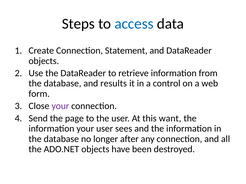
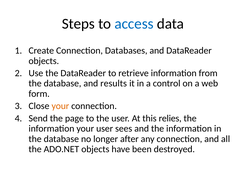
Statement: Statement -> Databases
your at (60, 106) colour: purple -> orange
want: want -> relies
